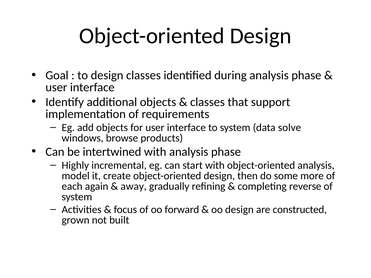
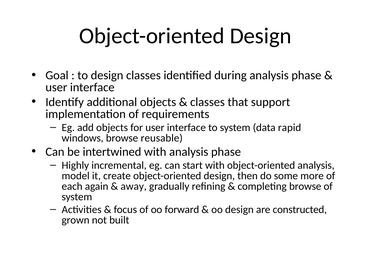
solve: solve -> rapid
products: products -> reusable
completing reverse: reverse -> browse
